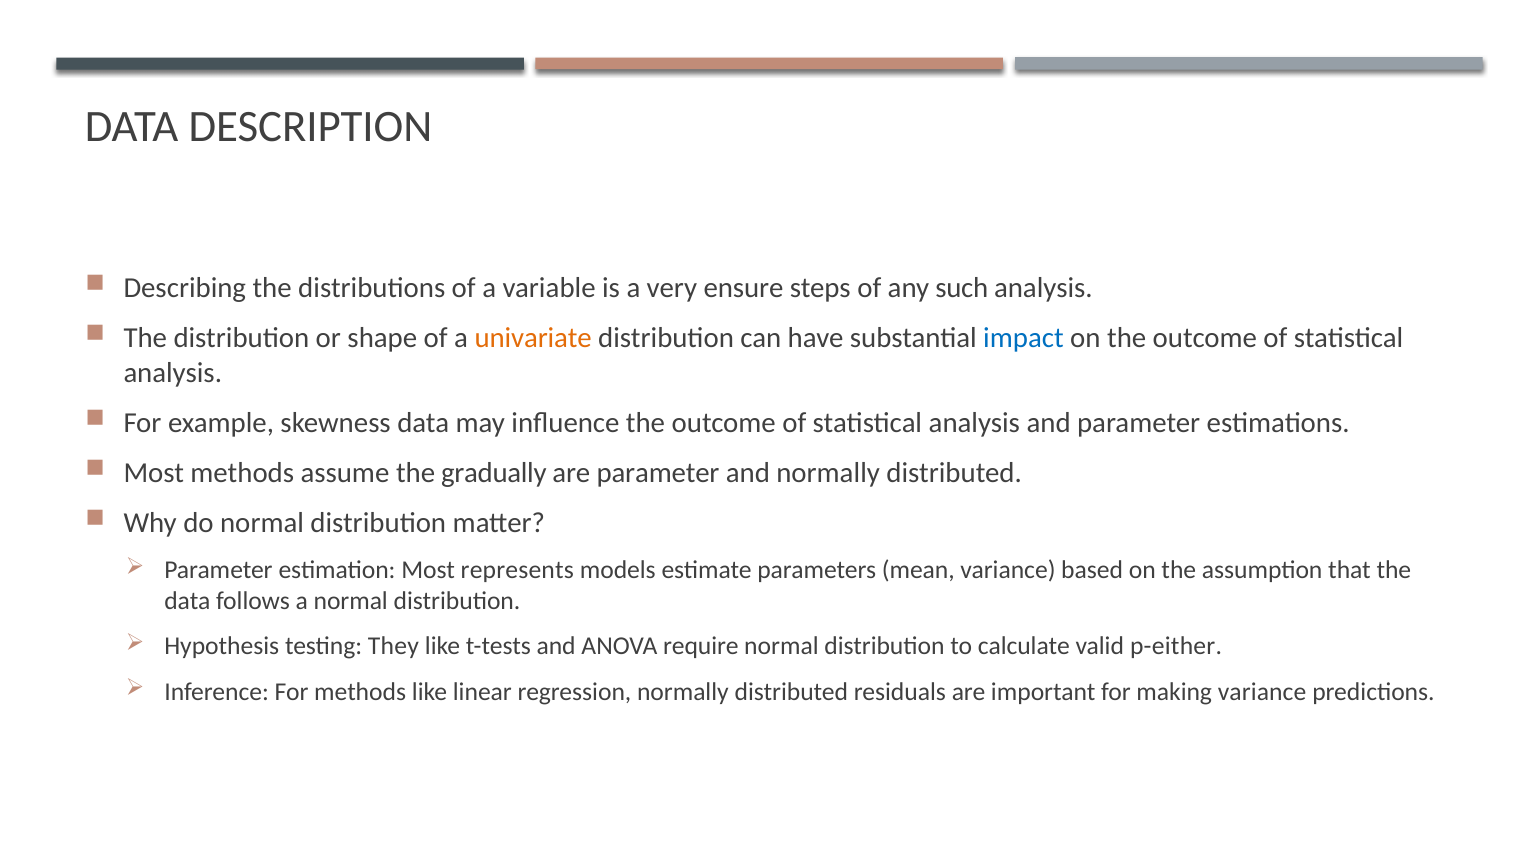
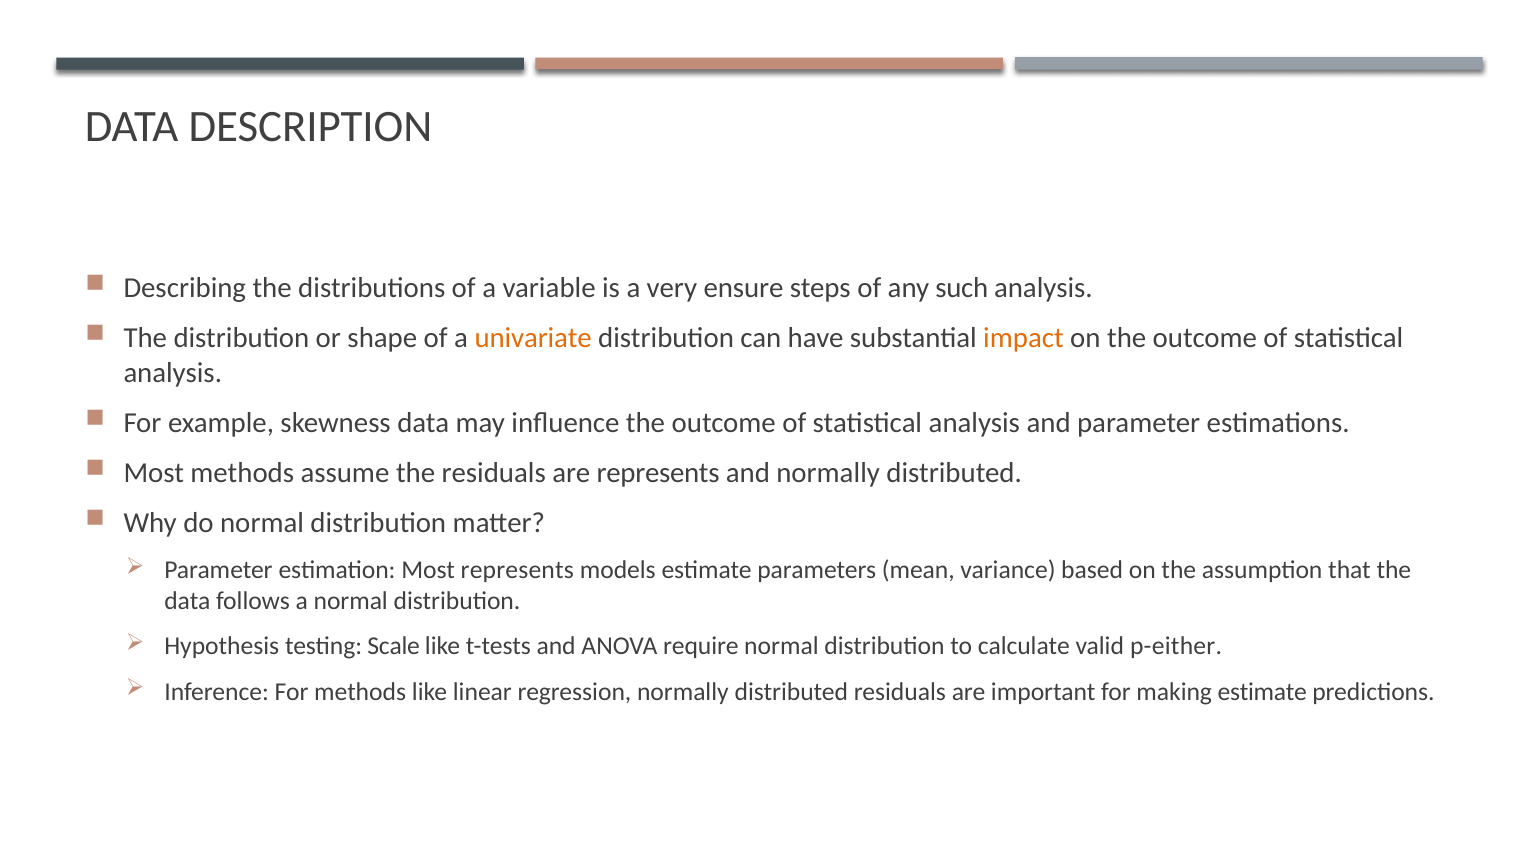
impact colour: blue -> orange
the gradually: gradually -> residuals
are parameter: parameter -> represents
They: They -> Scale
making variance: variance -> estimate
